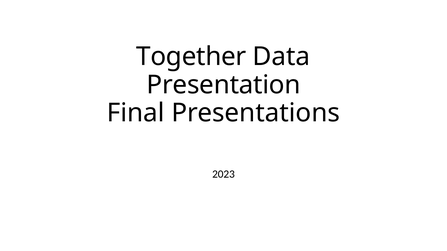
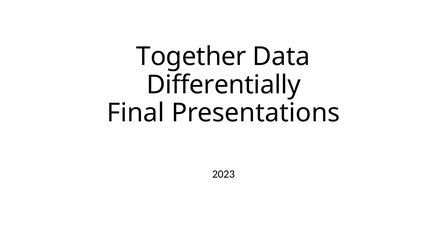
Presentation: Presentation -> Differentially
